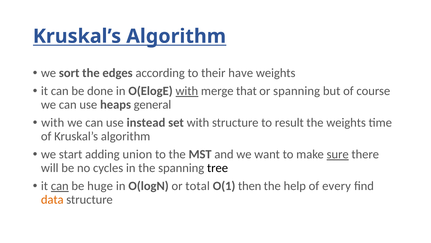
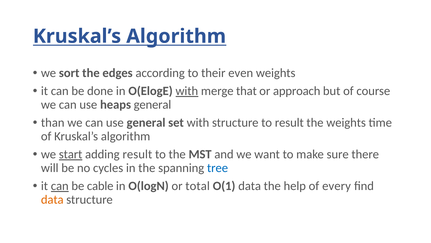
have: have -> even
or spanning: spanning -> approach
with at (53, 122): with -> than
use instead: instead -> general
start underline: none -> present
adding union: union -> result
sure underline: present -> none
tree colour: black -> blue
huge: huge -> cable
O(1 then: then -> data
